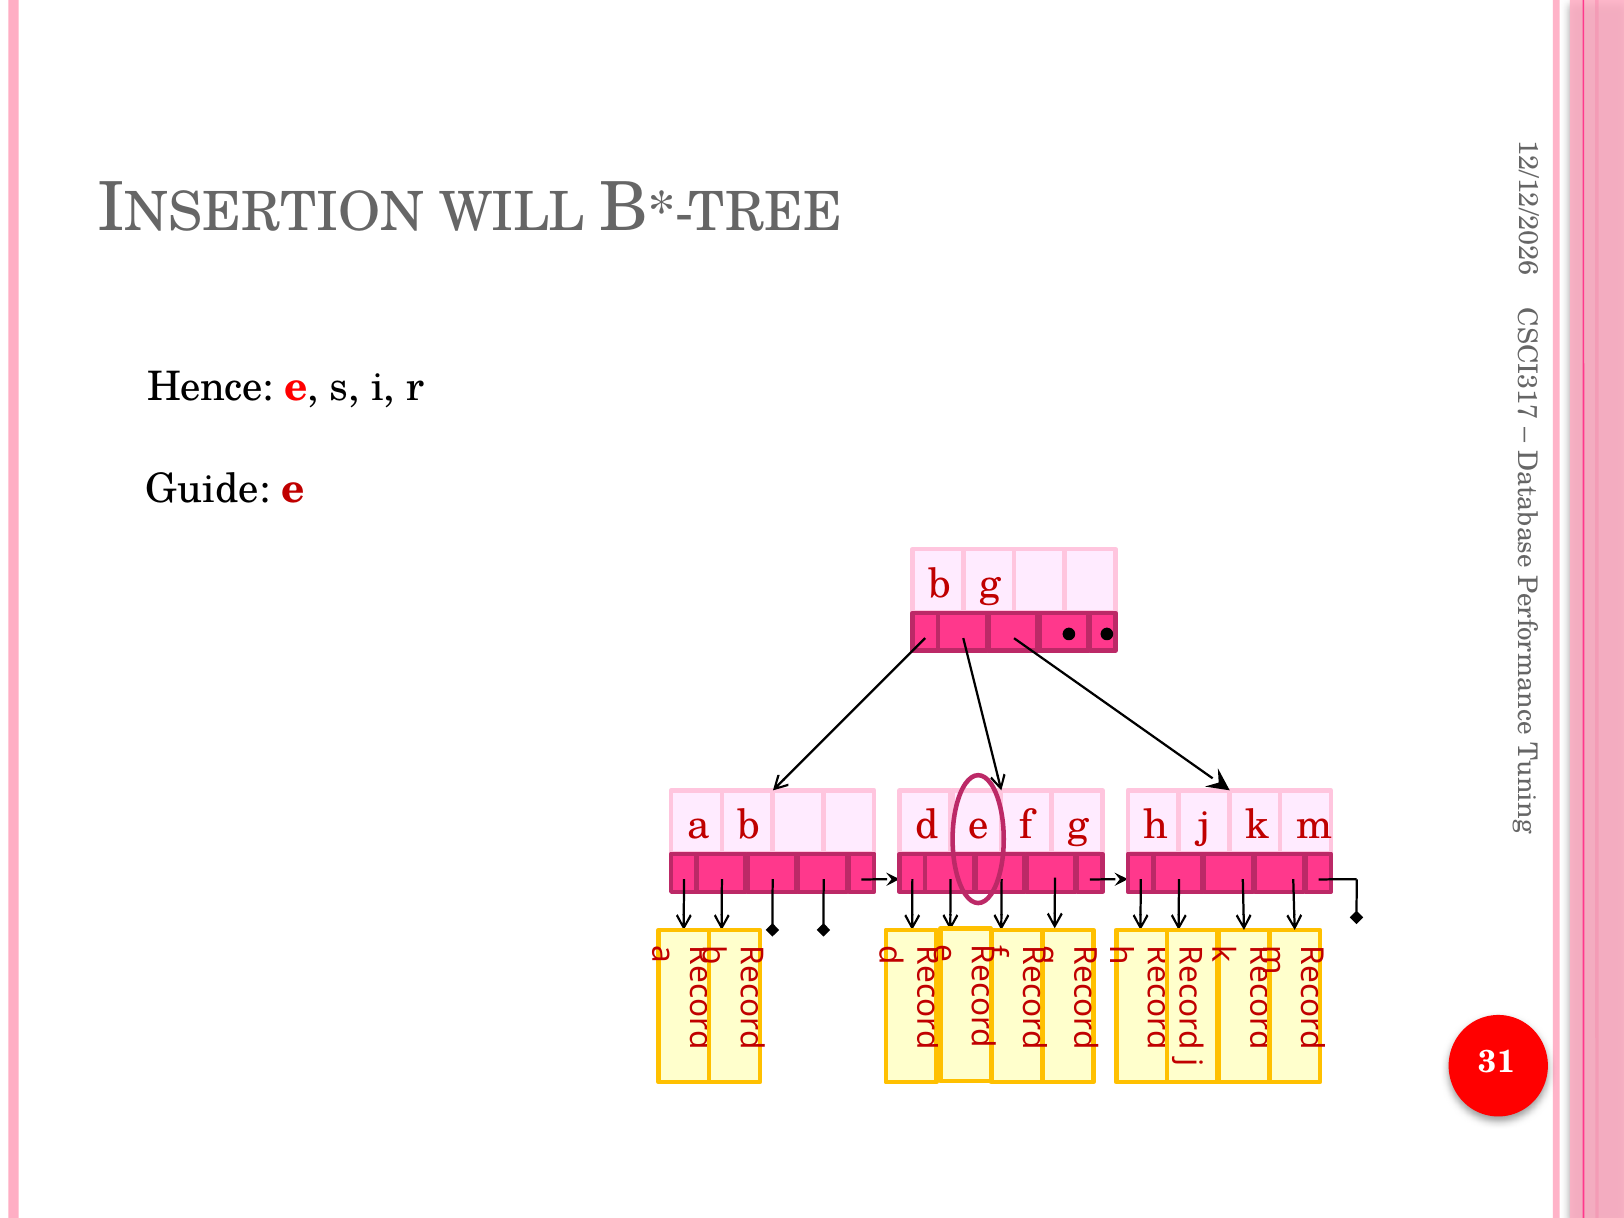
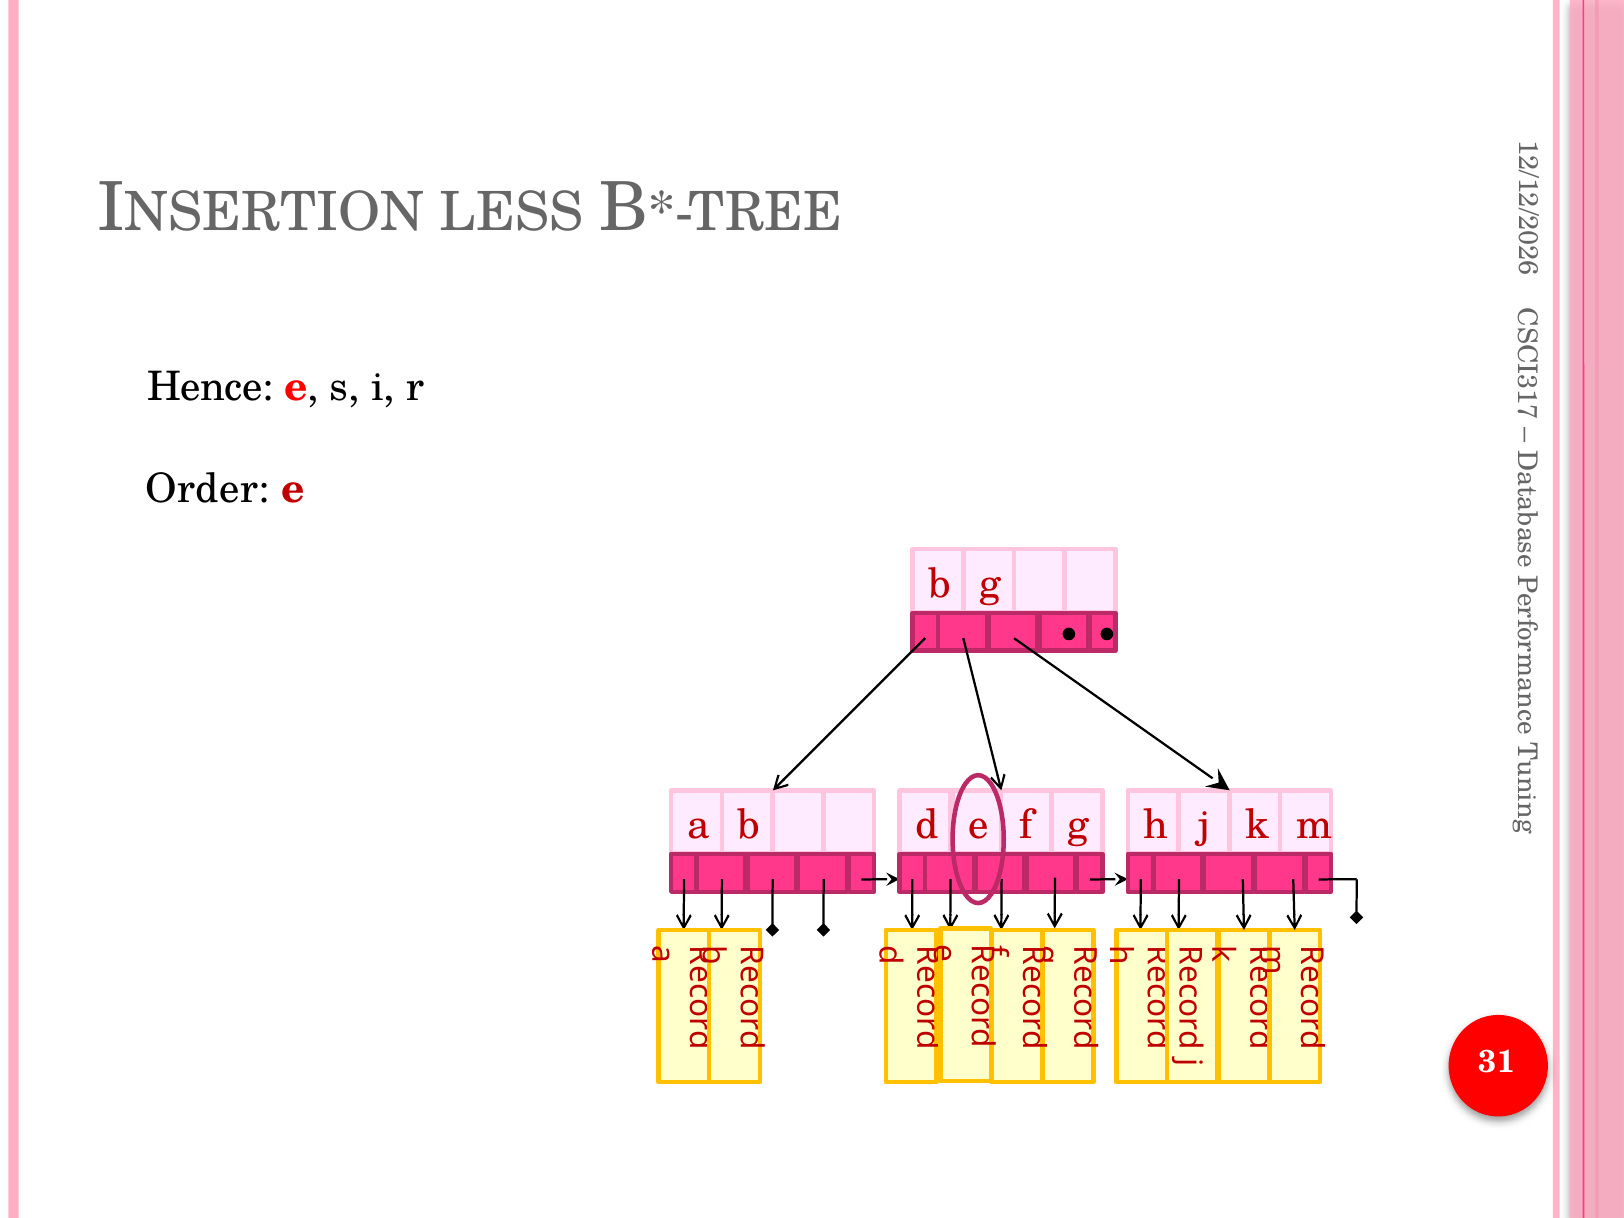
WILL: WILL -> LESS
Guide: Guide -> Order
